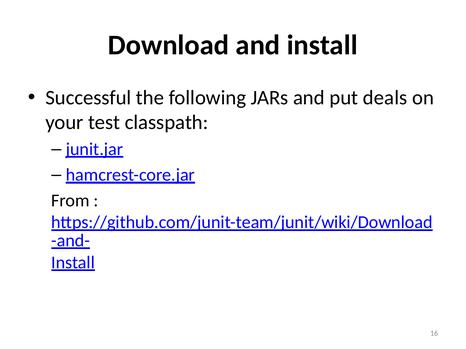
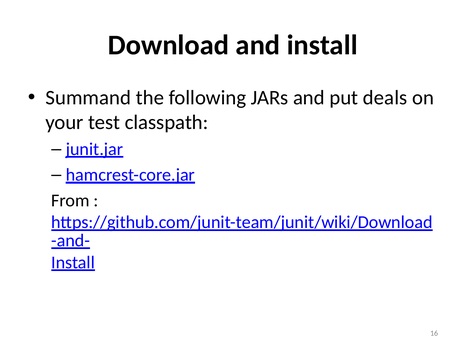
Successful: Successful -> Summand
